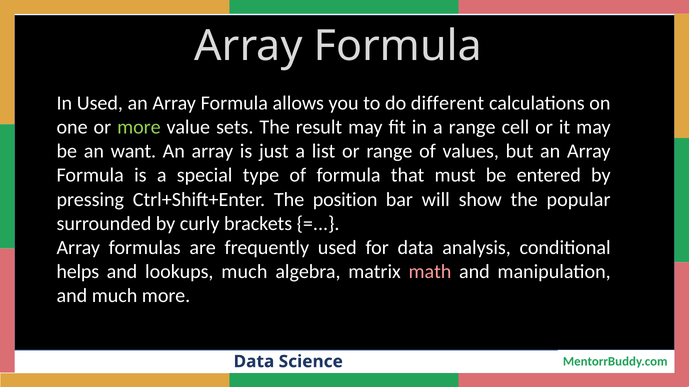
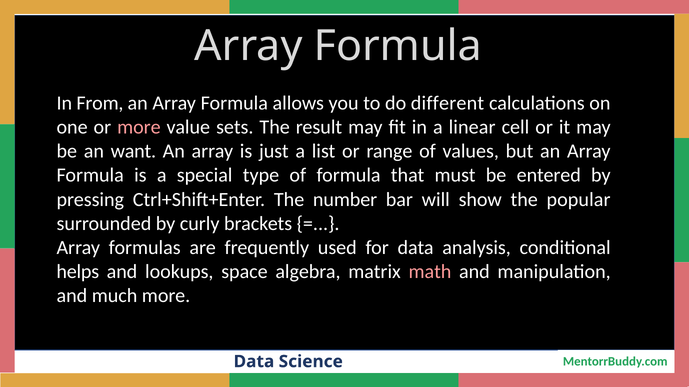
In Used: Used -> From
more at (139, 127) colour: light green -> pink
a range: range -> linear
position: position -> number
lookups much: much -> space
